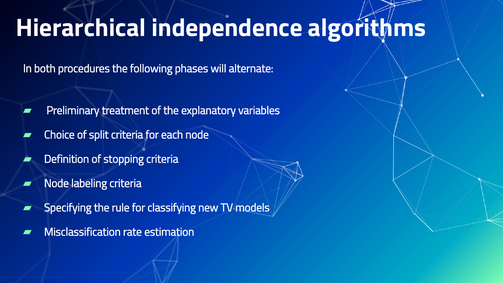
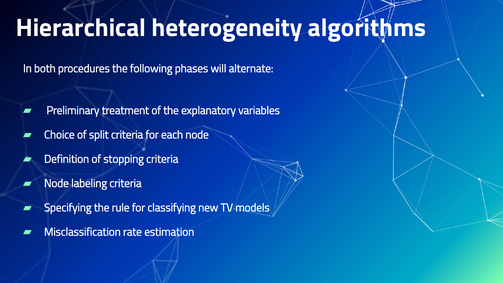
independence: independence -> heterogeneity
